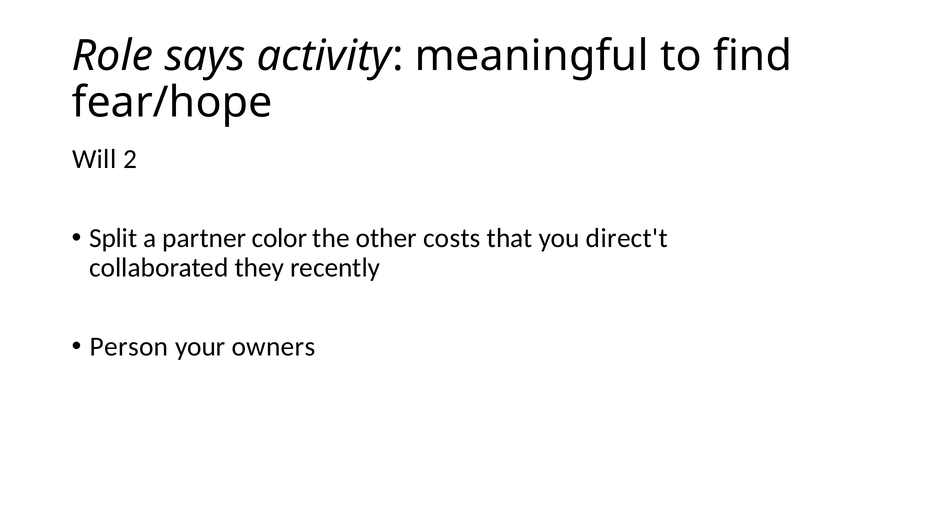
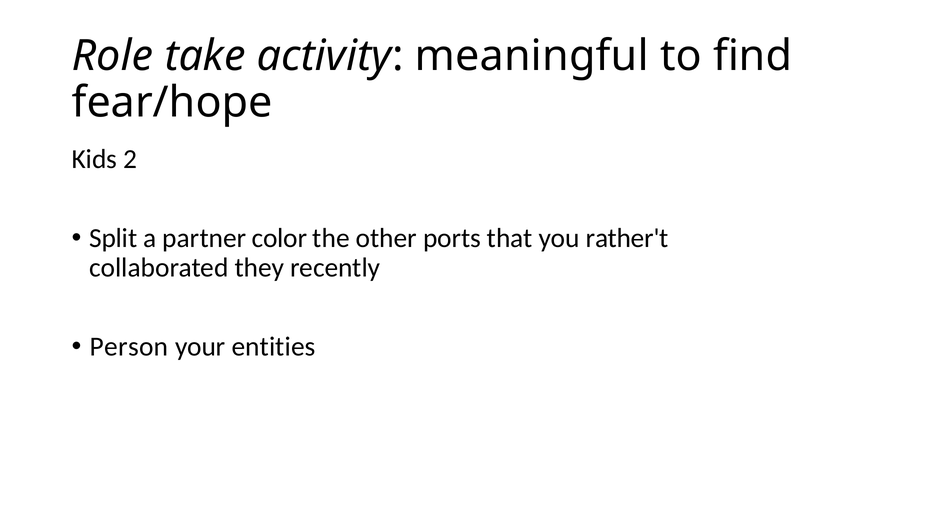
says: says -> take
Will: Will -> Kids
costs: costs -> ports
direct't: direct't -> rather't
owners: owners -> entities
